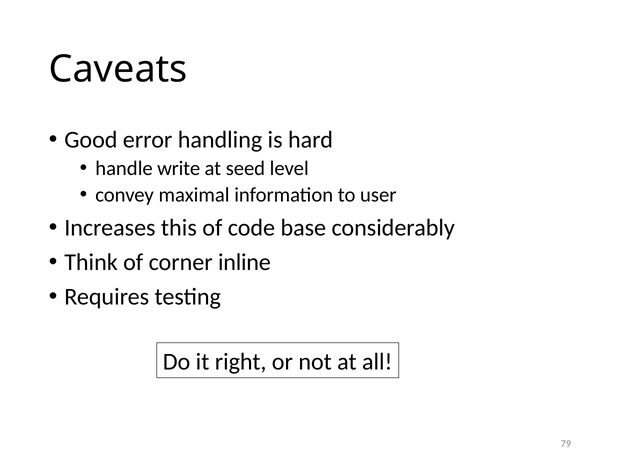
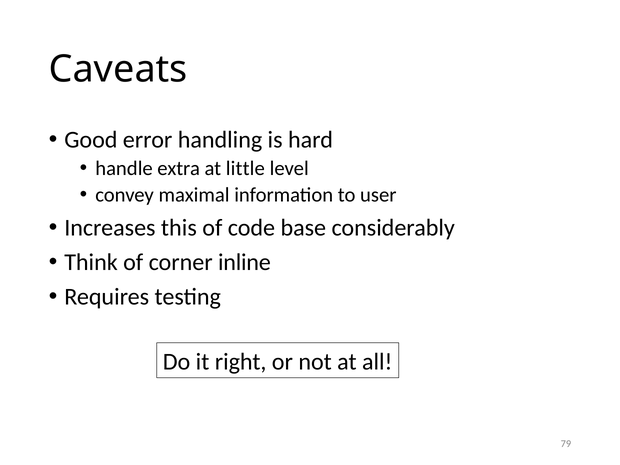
write: write -> extra
seed: seed -> little
